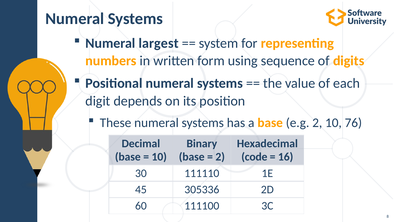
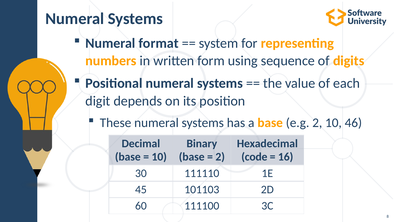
largest: largest -> format
76: 76 -> 46
305336: 305336 -> 101103
